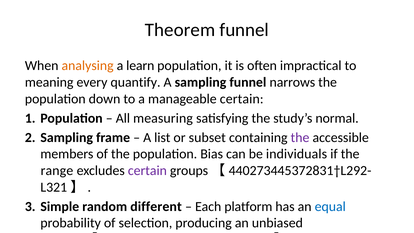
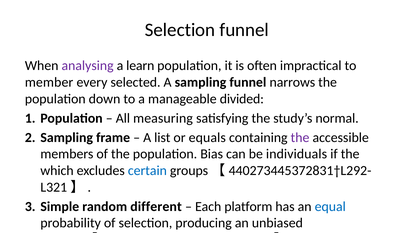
Theorem at (180, 30): Theorem -> Selection
analysing colour: orange -> purple
meaning: meaning -> member
every quantify: quantify -> selected
manageable certain: certain -> divided
or subset: subset -> equals
range: range -> which
certain at (147, 171) colour: purple -> blue
